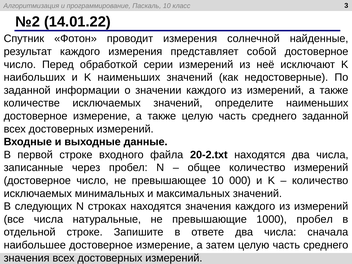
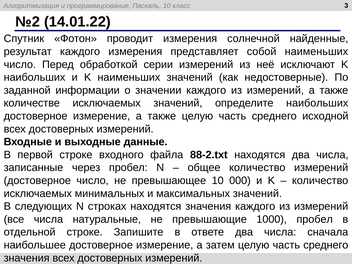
собой достоверное: достоверное -> наименьших
определите наименьших: наименьших -> наибольших
среднего заданной: заданной -> исходной
20-2.txt: 20-2.txt -> 88-2.txt
